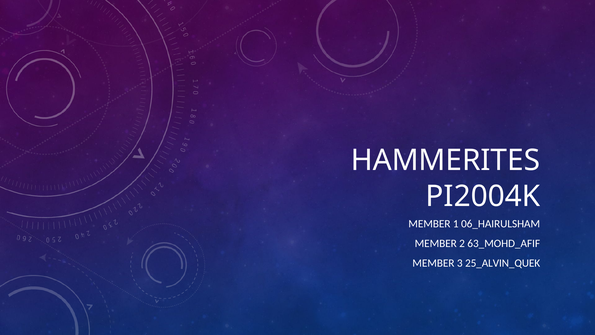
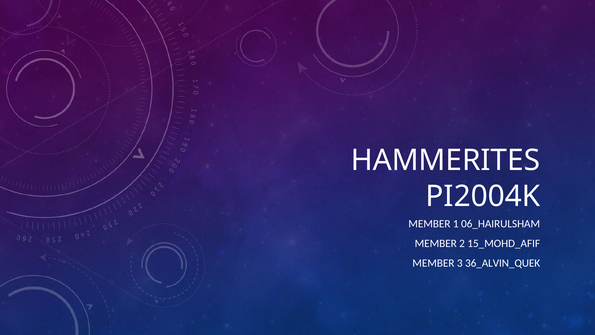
63_MOHD_AFIF: 63_MOHD_AFIF -> 15_MOHD_AFIF
25_ALVIN_QUEK: 25_ALVIN_QUEK -> 36_ALVIN_QUEK
